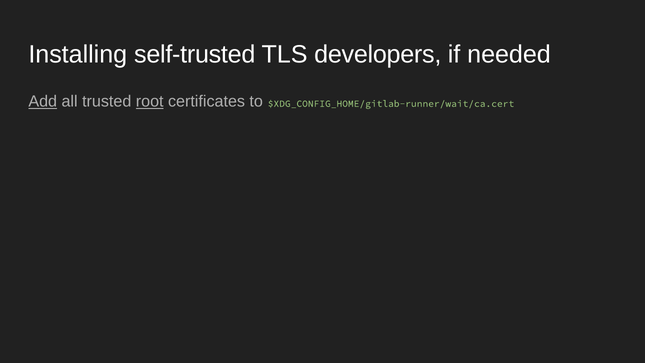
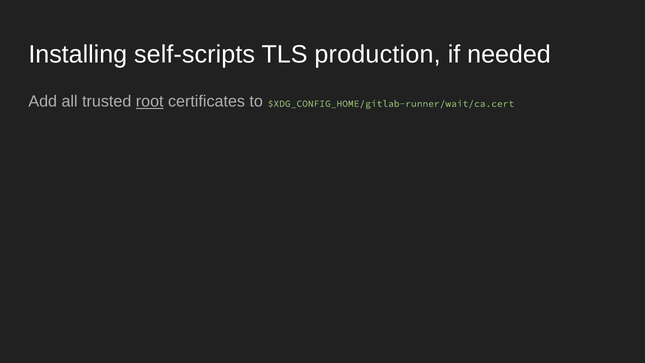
self-trusted: self-trusted -> self-scripts
developers: developers -> production
Add underline: present -> none
